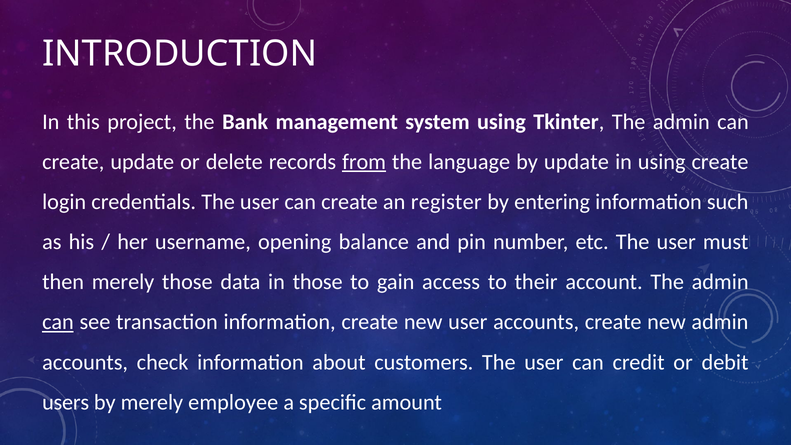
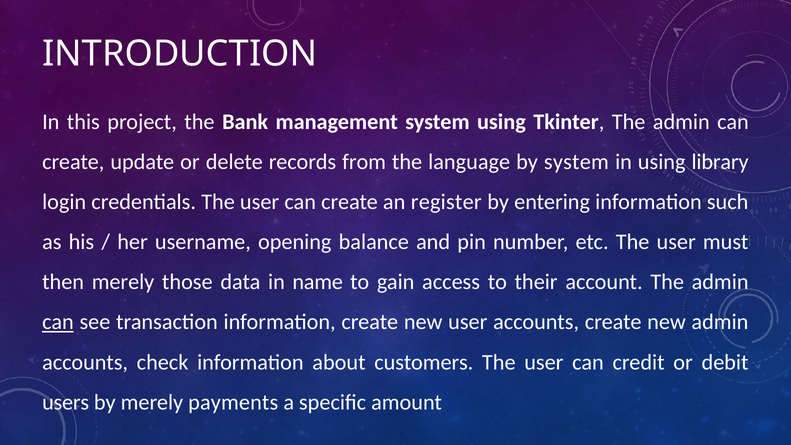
from underline: present -> none
by update: update -> system
using create: create -> library
in those: those -> name
employee: employee -> payments
